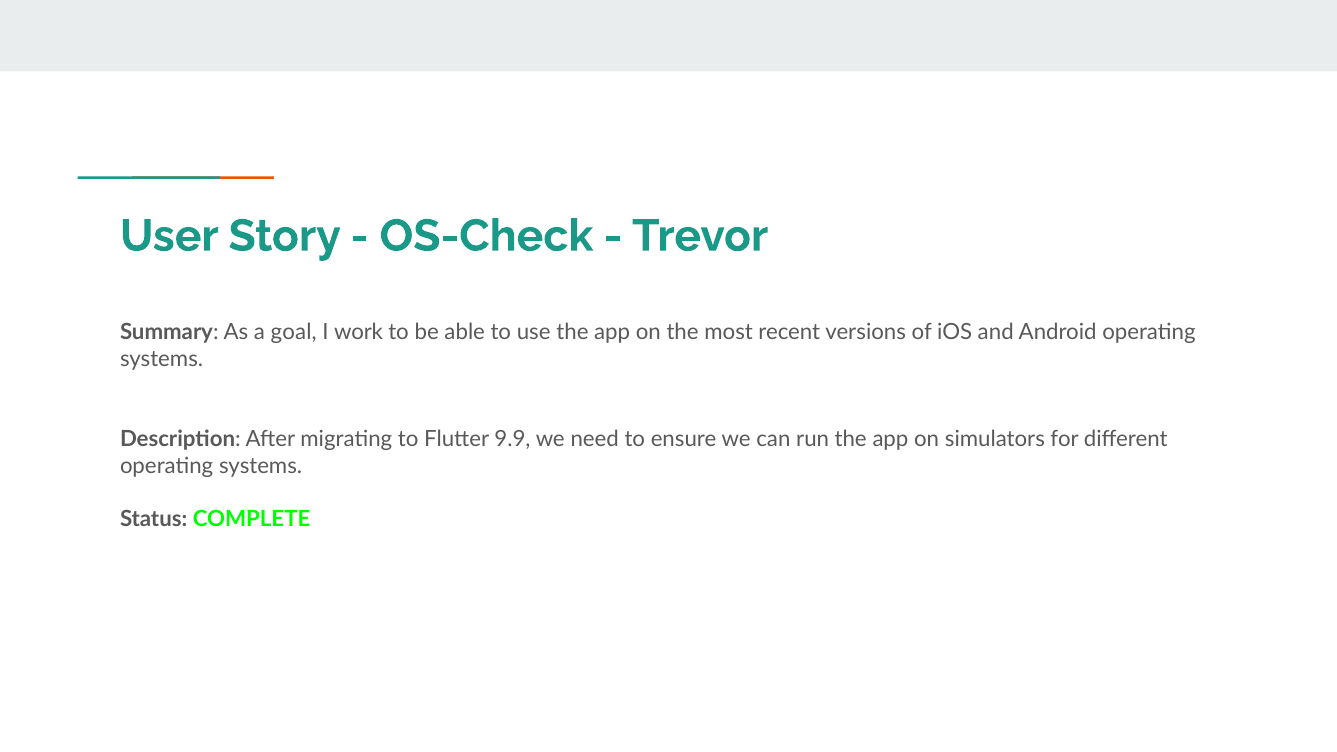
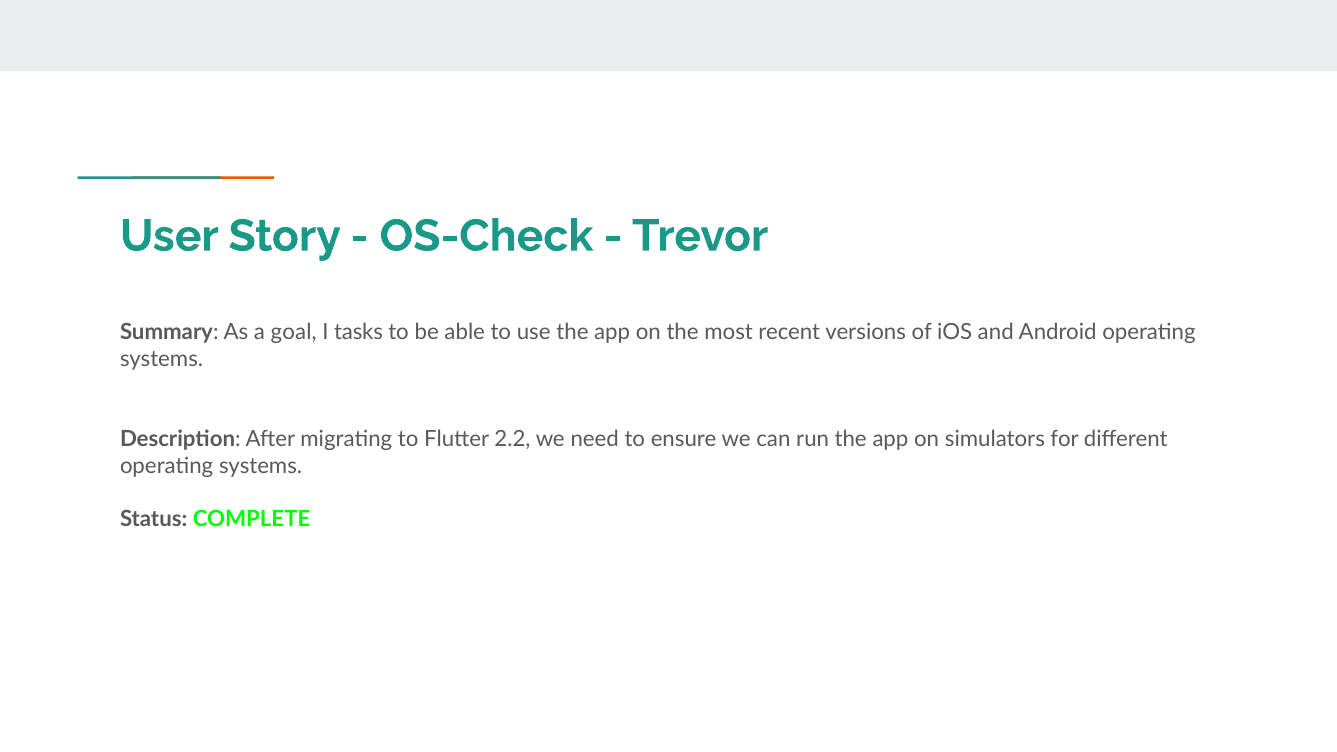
work: work -> tasks
9.9: 9.9 -> 2.2
